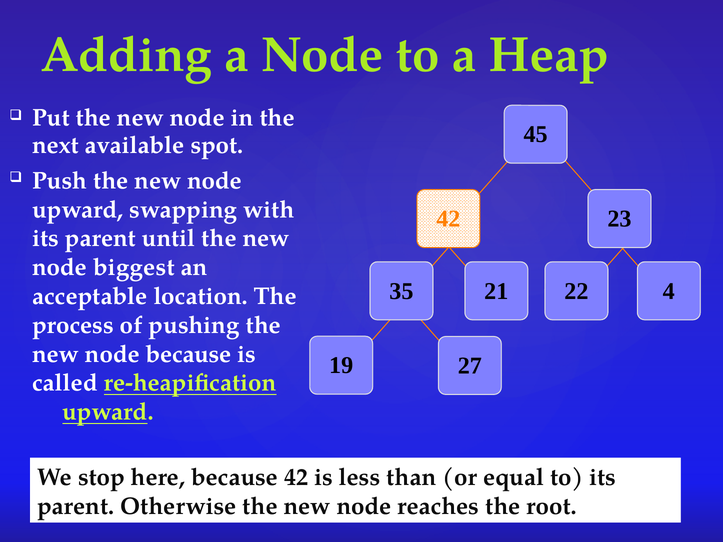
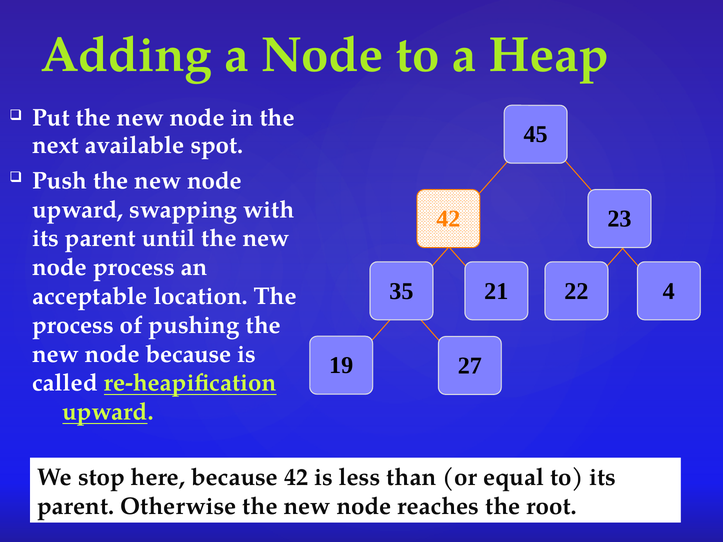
node biggest: biggest -> process
